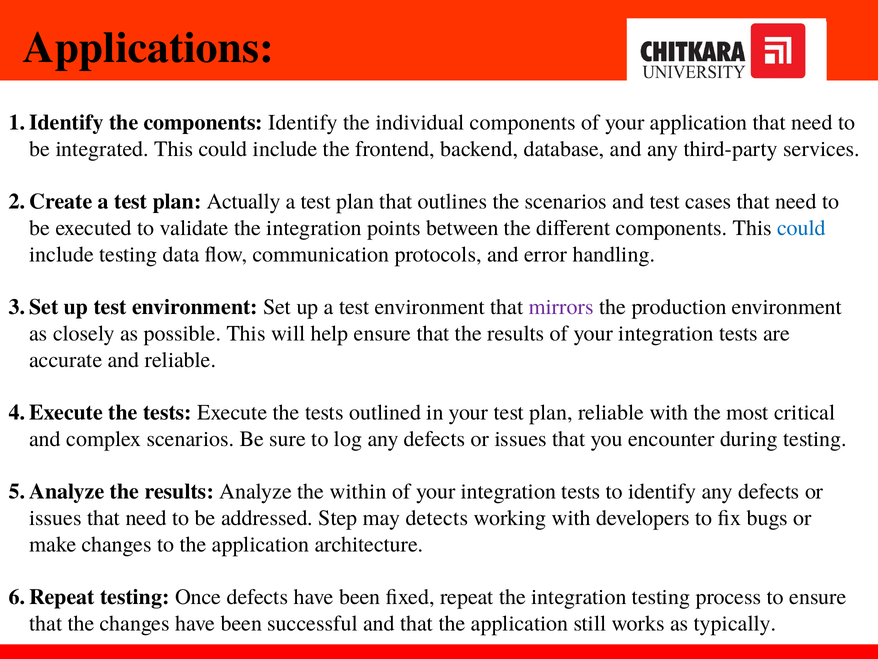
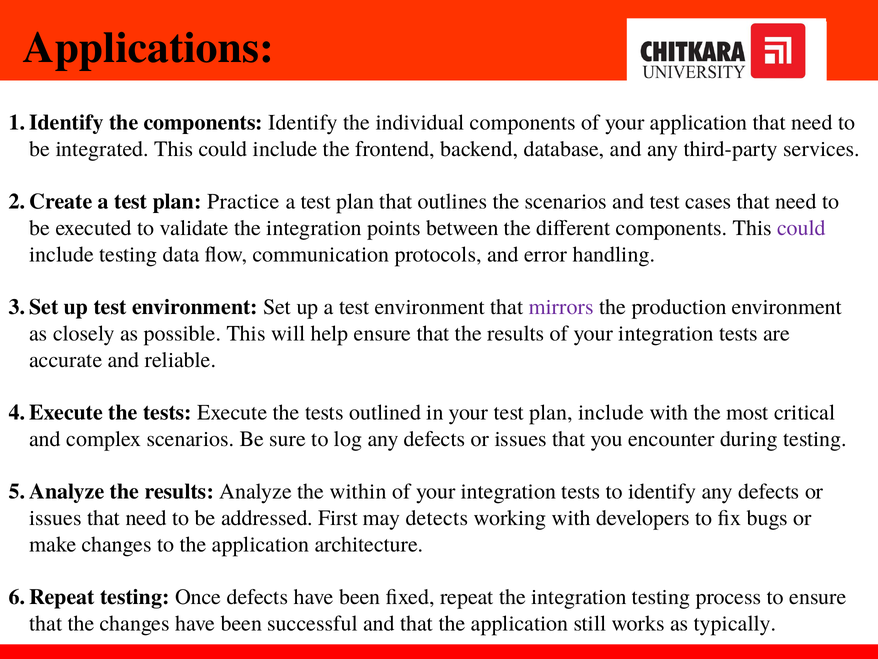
Actually: Actually -> Practice
could at (802, 228) colour: blue -> purple
plan reliable: reliable -> include
Step: Step -> First
